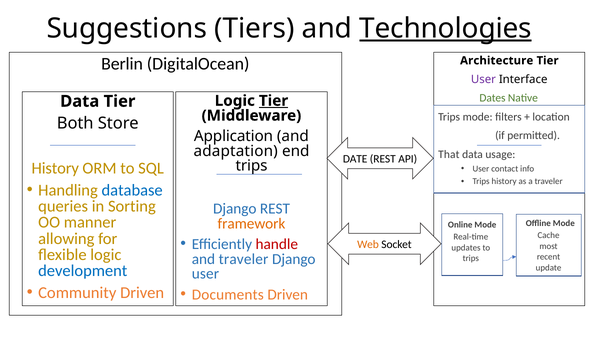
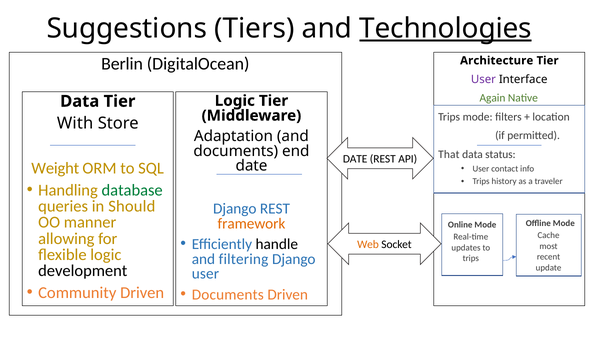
Dates: Dates -> Again
Tier at (273, 101) underline: present -> none
Both: Both -> With
Application: Application -> Adaptation
adaptation at (236, 151): adaptation -> documents
usage: usage -> status
trips at (252, 166): trips -> date
History at (55, 168): History -> Weight
database colour: blue -> green
Sorting: Sorting -> Should
handle colour: red -> black
and traveler: traveler -> filtering
development colour: blue -> black
